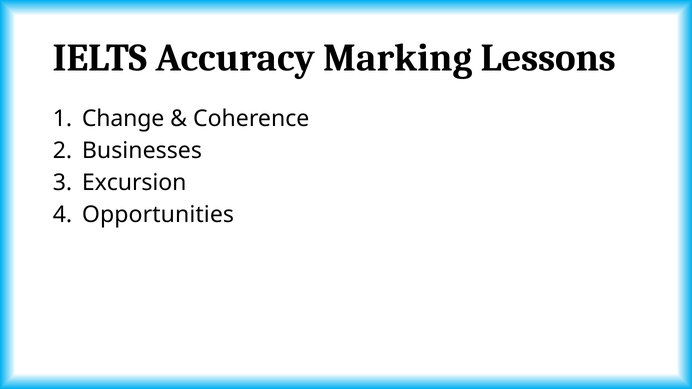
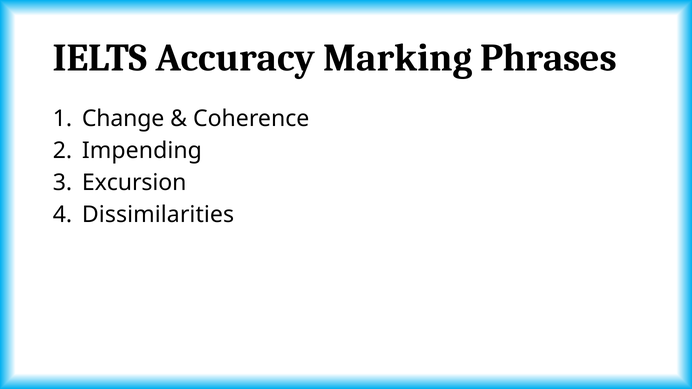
Lessons: Lessons -> Phrases
Businesses: Businesses -> Impending
Opportunities: Opportunities -> Dissimilarities
